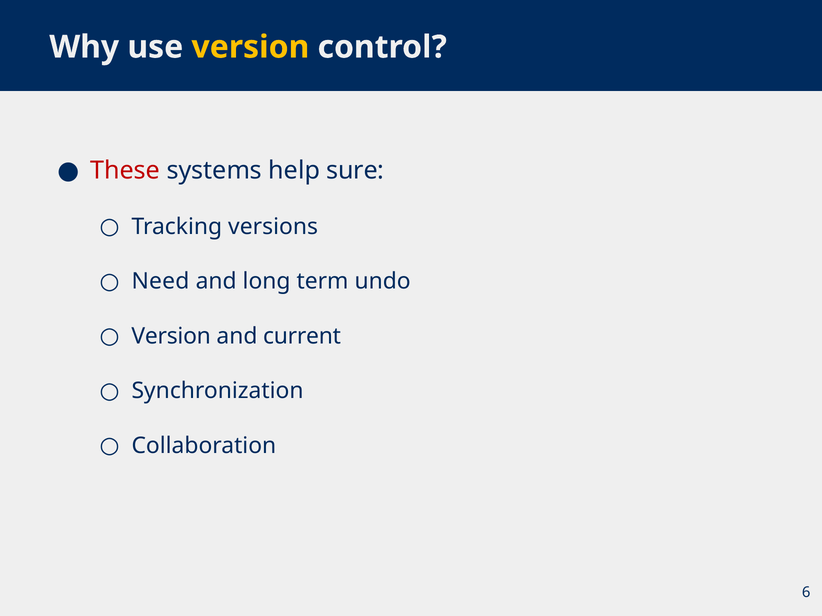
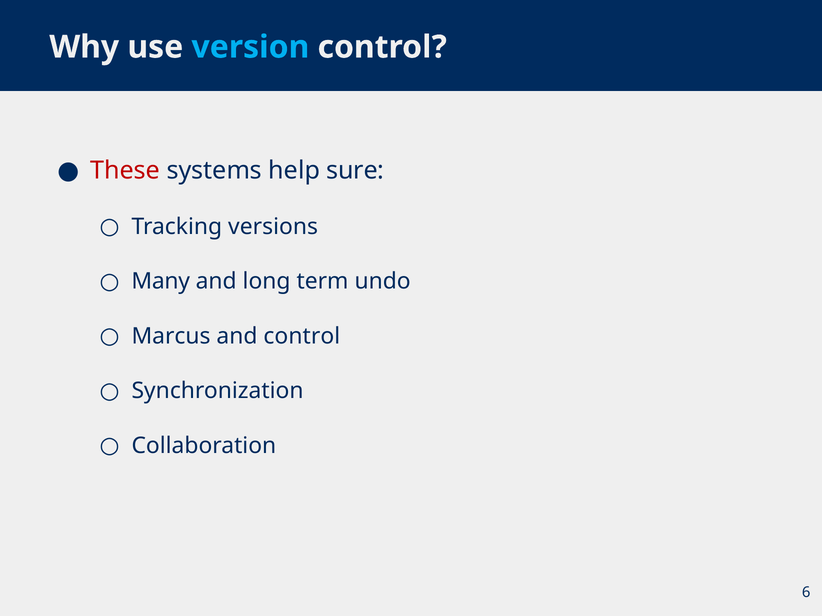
version at (250, 47) colour: yellow -> light blue
Need: Need -> Many
Version at (171, 336): Version -> Marcus
and current: current -> control
